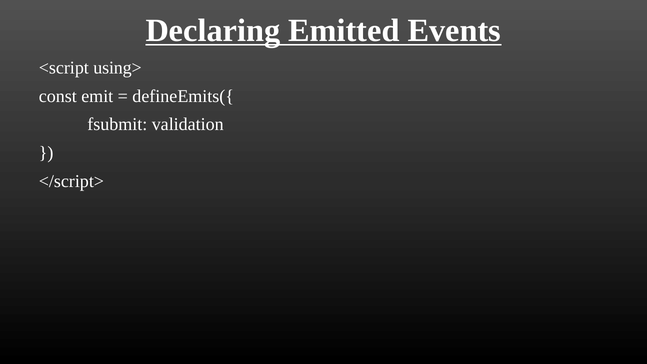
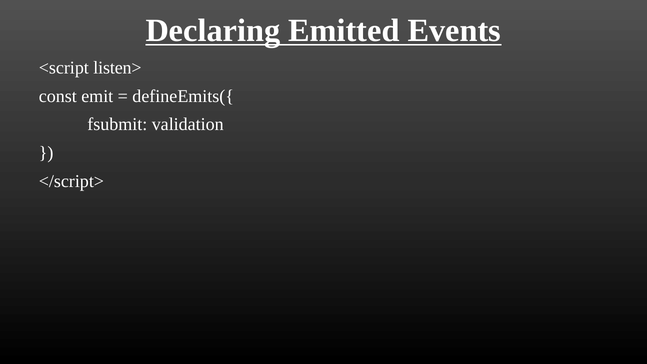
using>: using> -> listen>
